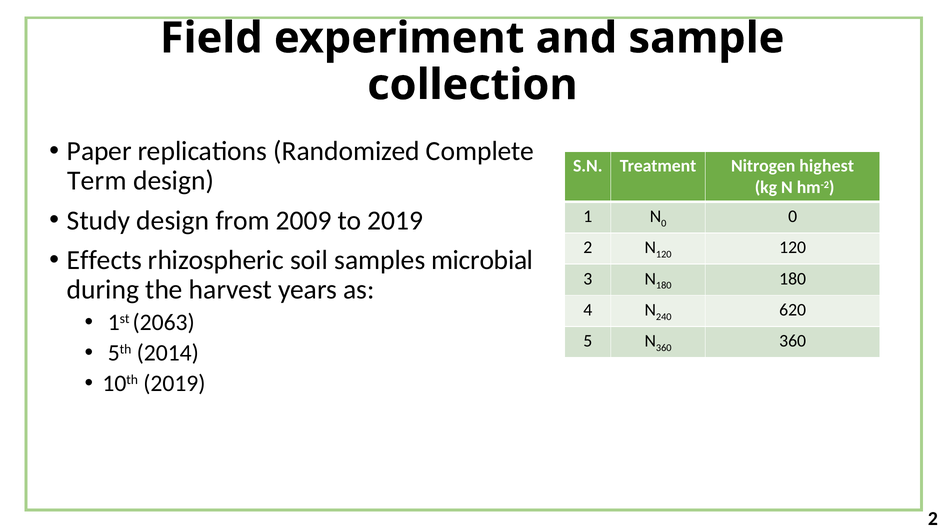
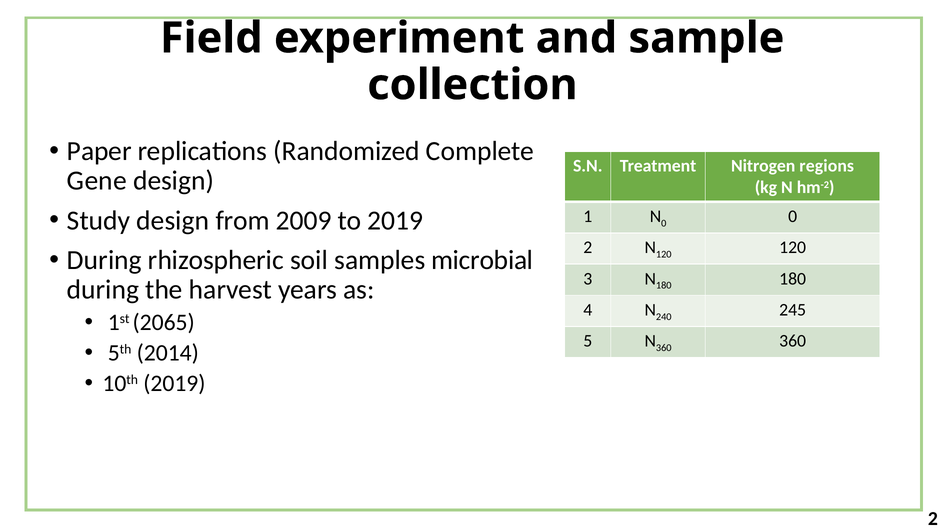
highest: highest -> regions
Term: Term -> Gene
Effects at (104, 260): Effects -> During
620: 620 -> 245
2063: 2063 -> 2065
